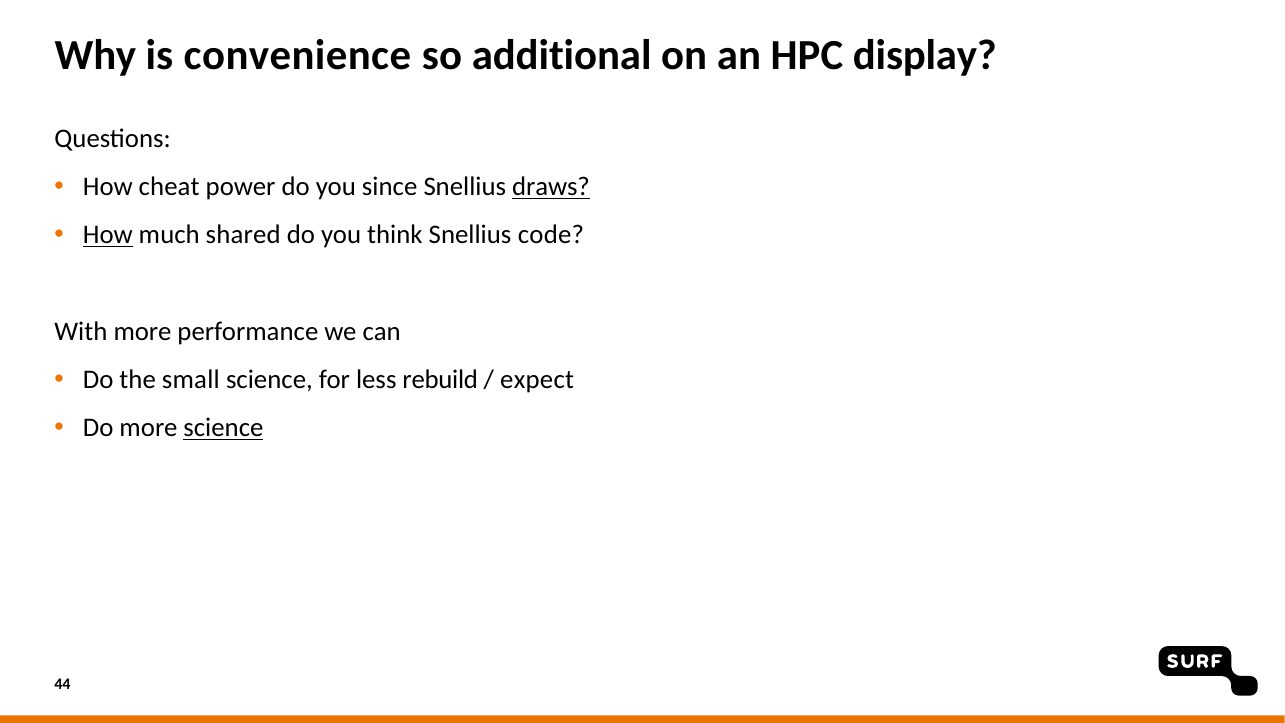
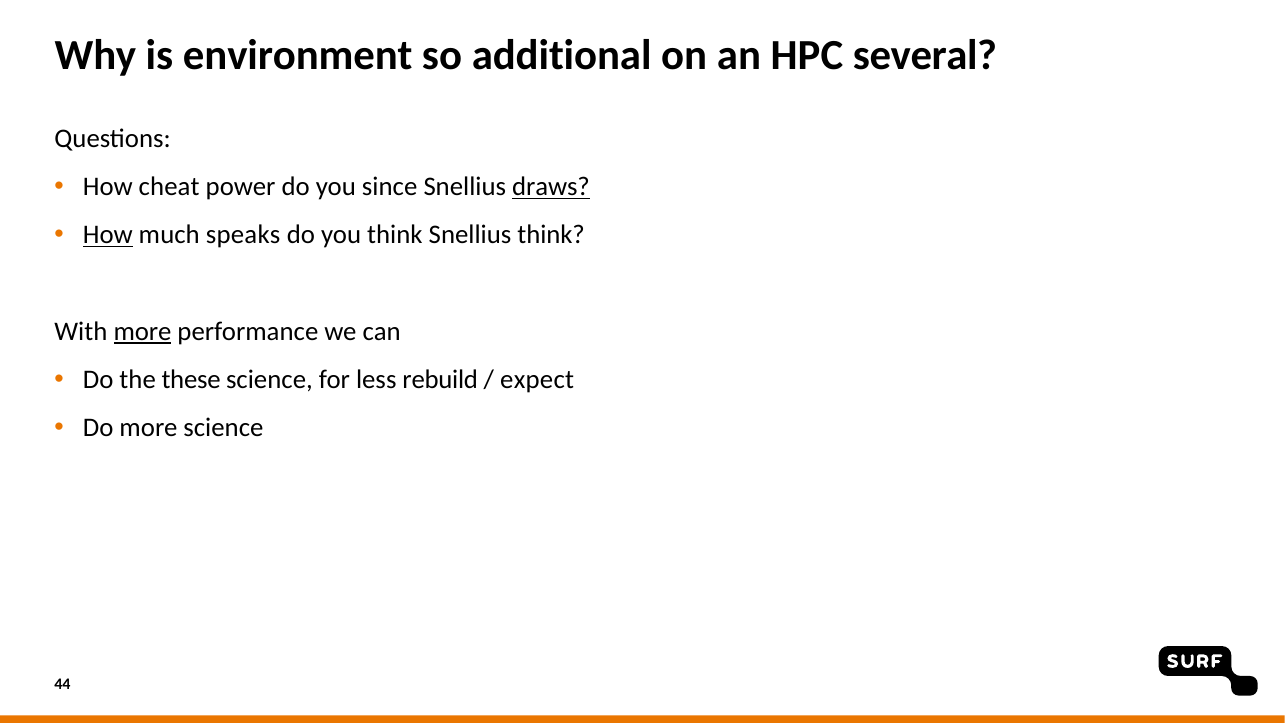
convenience: convenience -> environment
display: display -> several
shared: shared -> speaks
Snellius code: code -> think
more at (142, 332) underline: none -> present
small: small -> these
science at (223, 428) underline: present -> none
